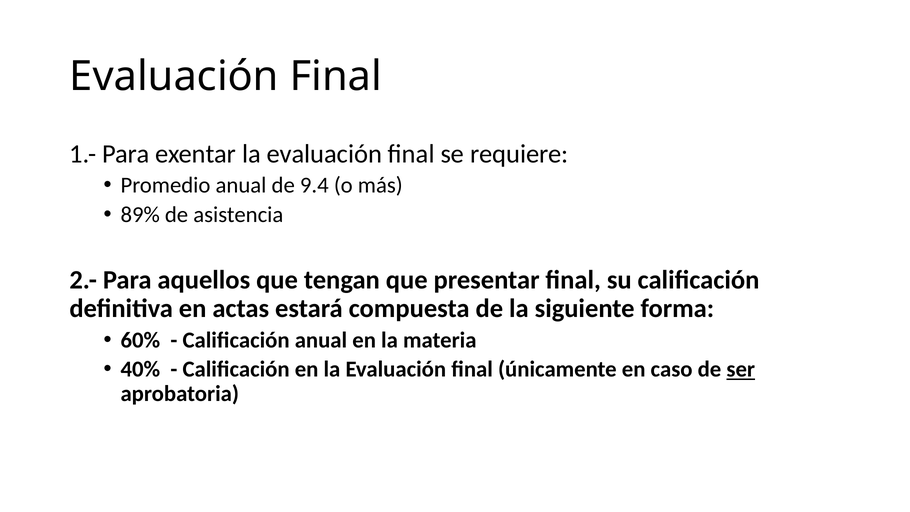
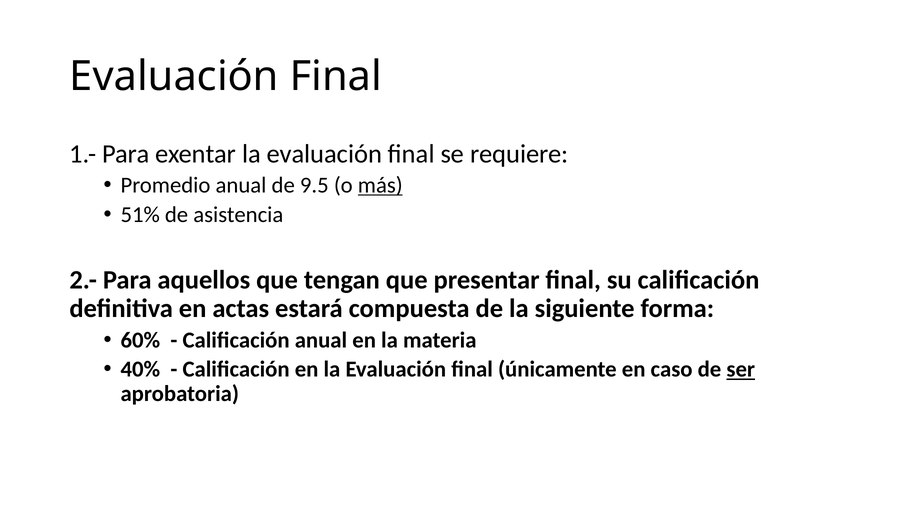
9.4: 9.4 -> 9.5
más underline: none -> present
89%: 89% -> 51%
